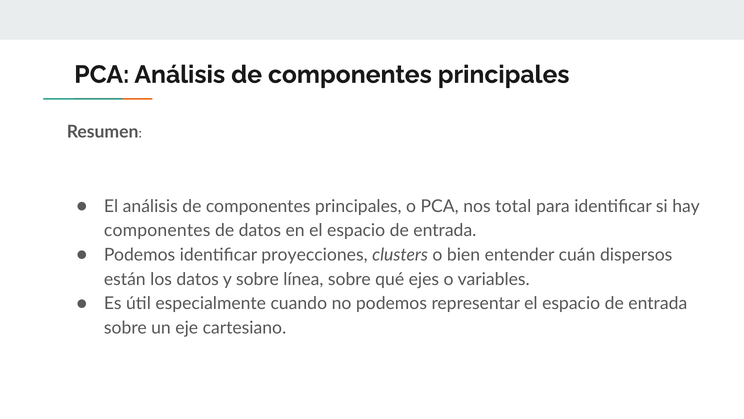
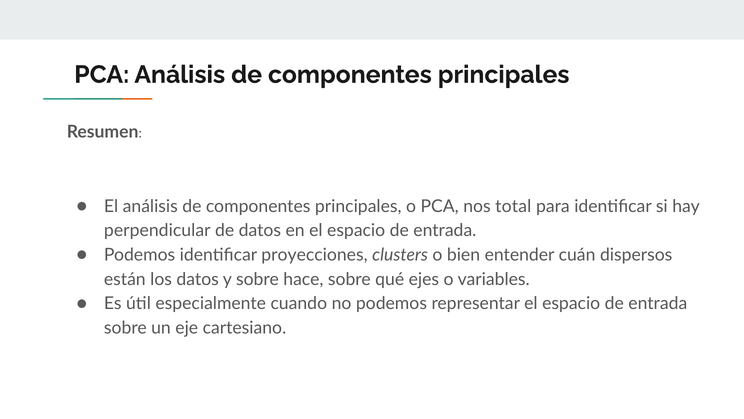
componentes at (157, 230): componentes -> perpendicular
línea: línea -> hace
